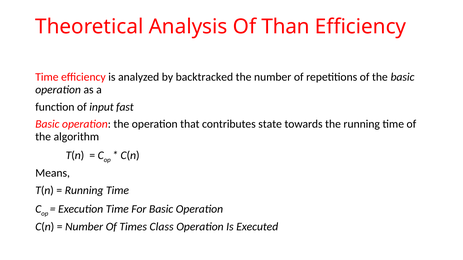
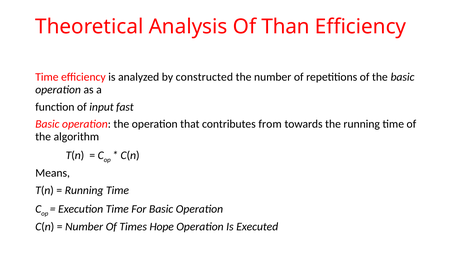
backtracked: backtracked -> constructed
state: state -> from
Class: Class -> Hope
